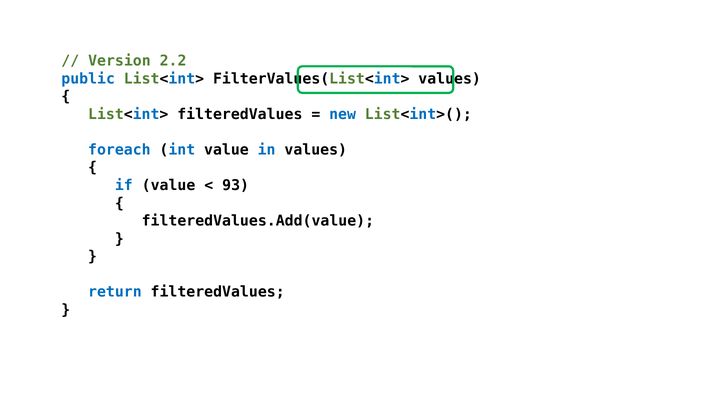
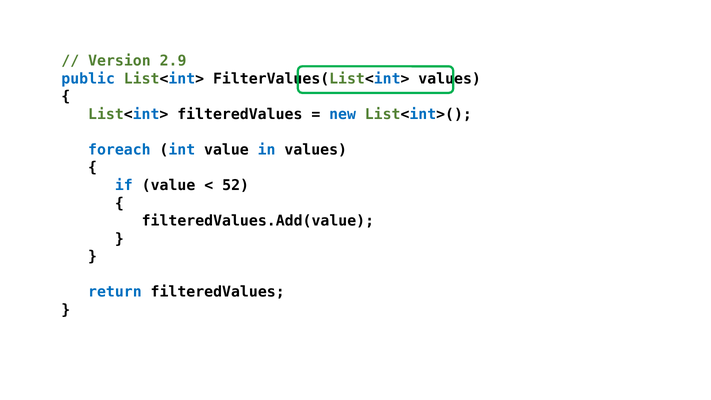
2.2: 2.2 -> 2.9
93: 93 -> 52
